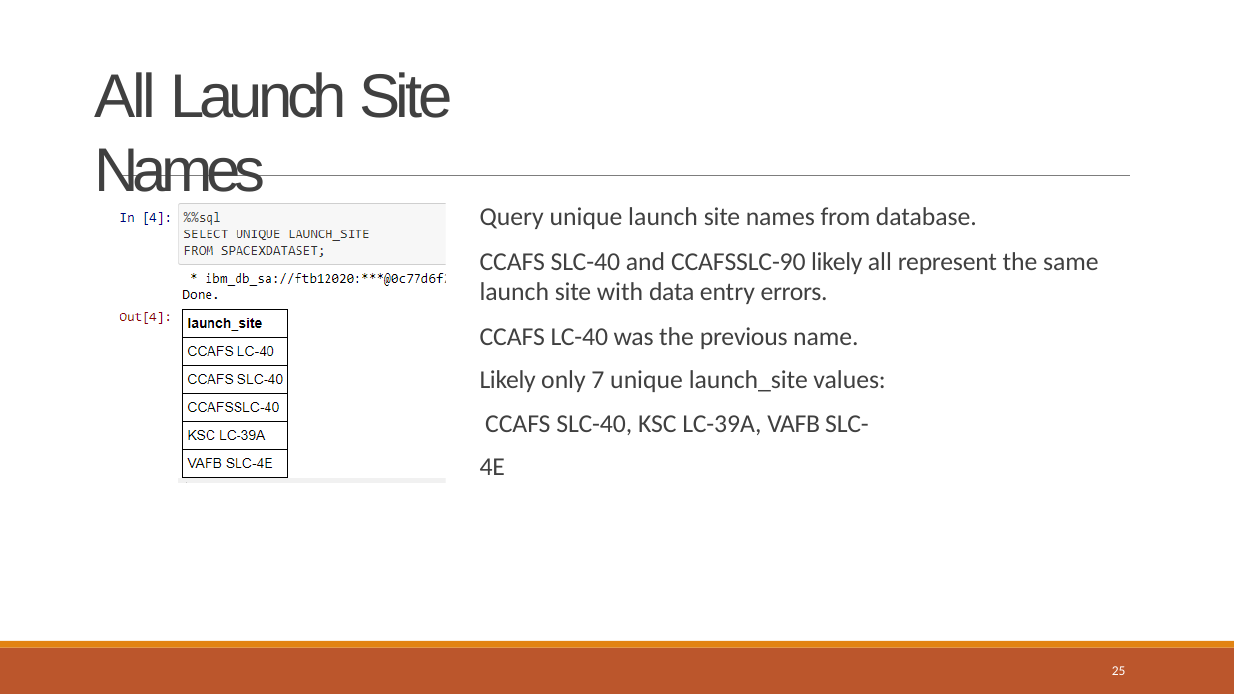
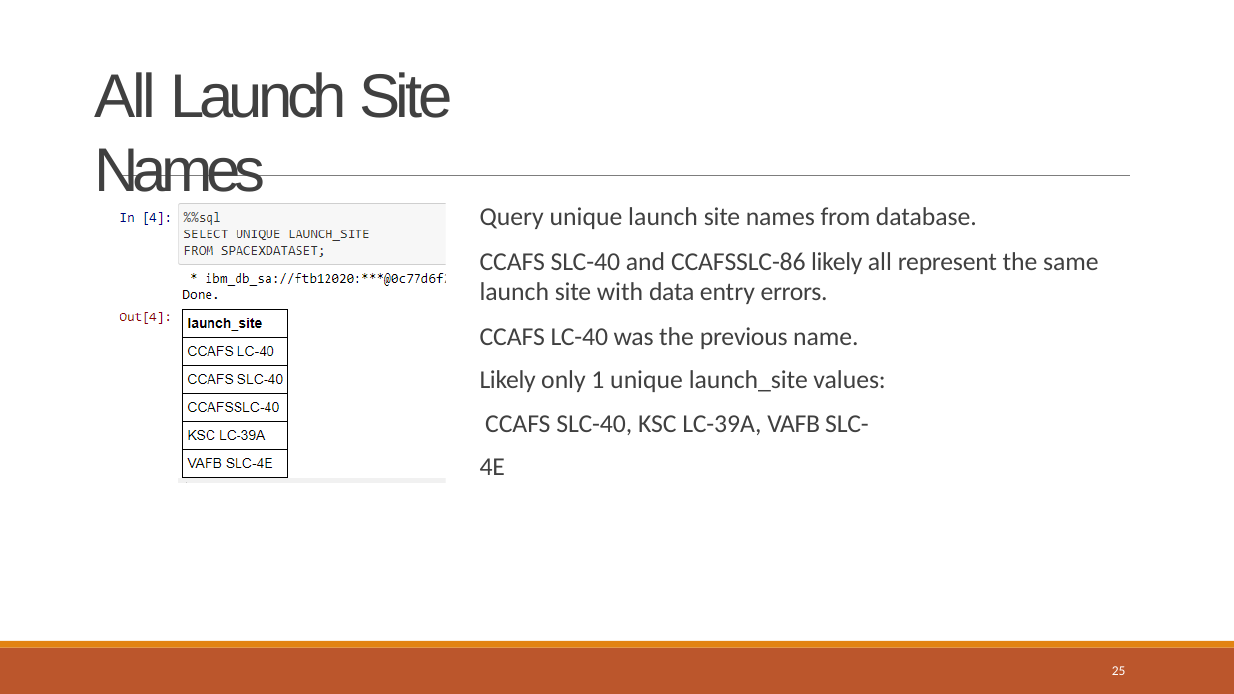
CCAFSSLC-90: CCAFSSLC-90 -> CCAFSSLC-86
7: 7 -> 1
